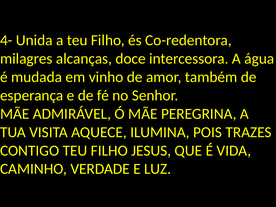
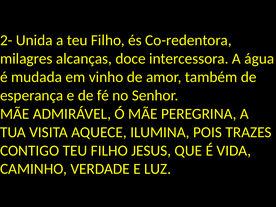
4-: 4- -> 2-
